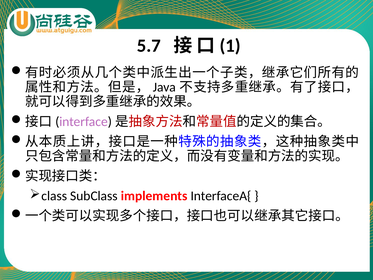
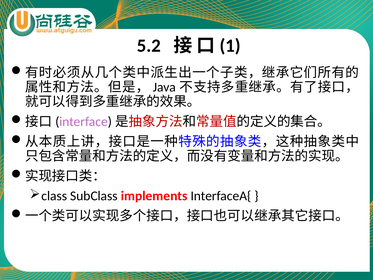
5.7: 5.7 -> 5.2
